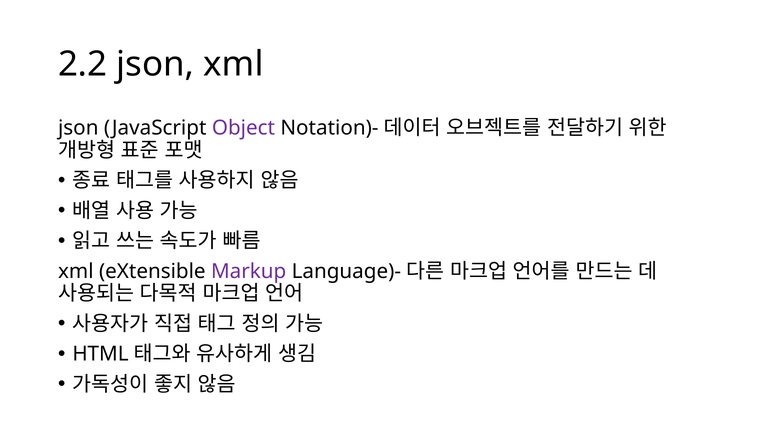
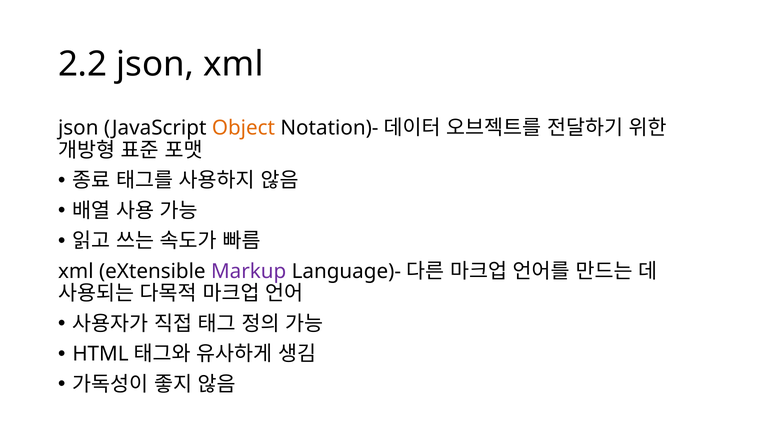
Object colour: purple -> orange
